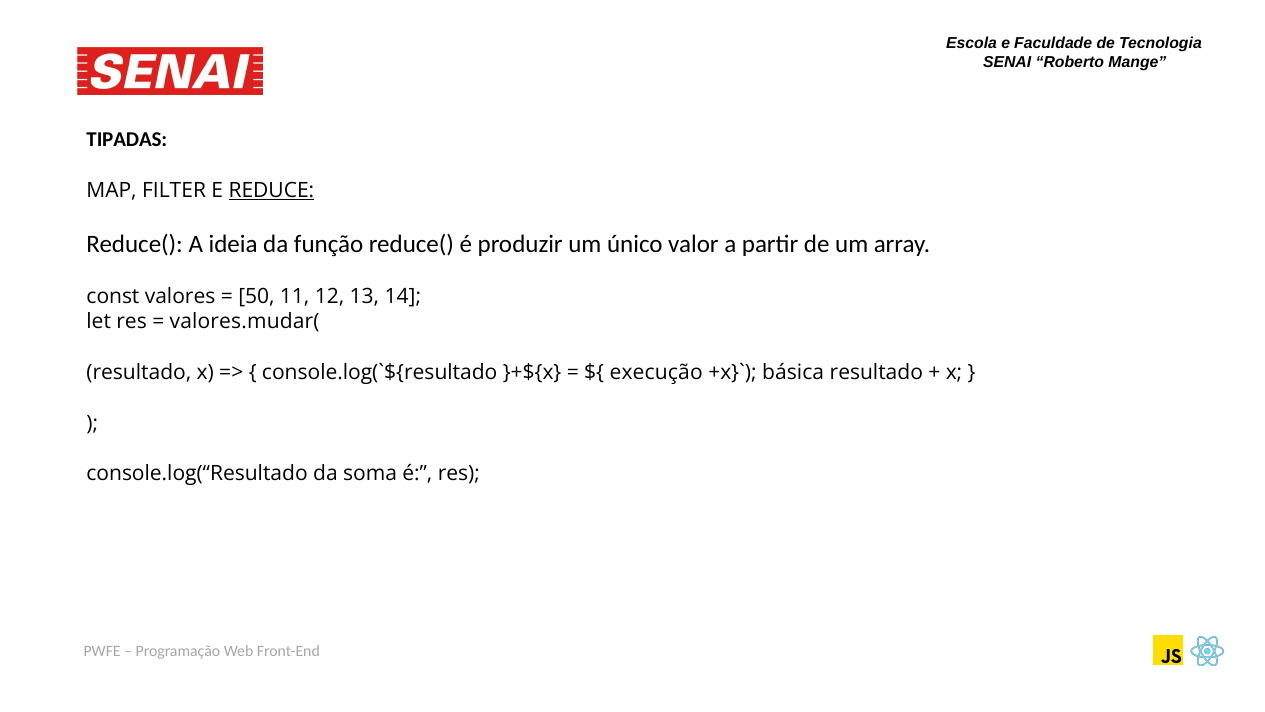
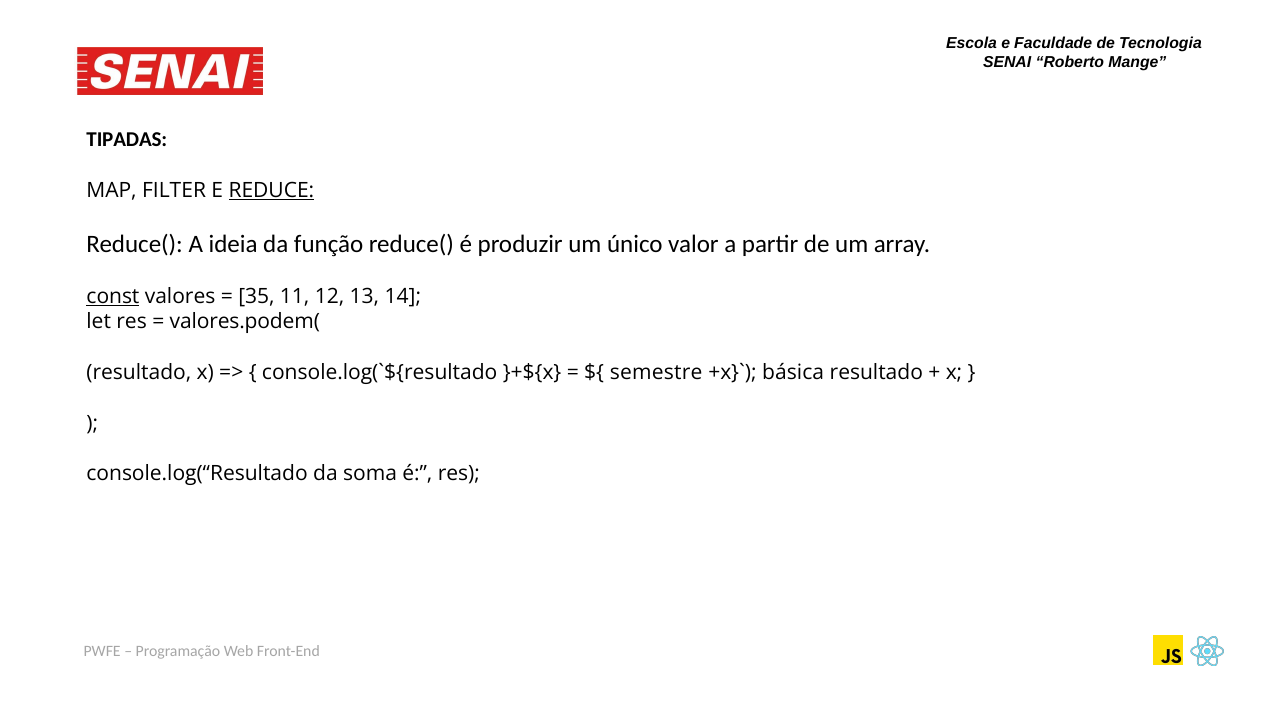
const underline: none -> present
50: 50 -> 35
valores.mudar(: valores.mudar( -> valores.podem(
execução: execução -> semestre
